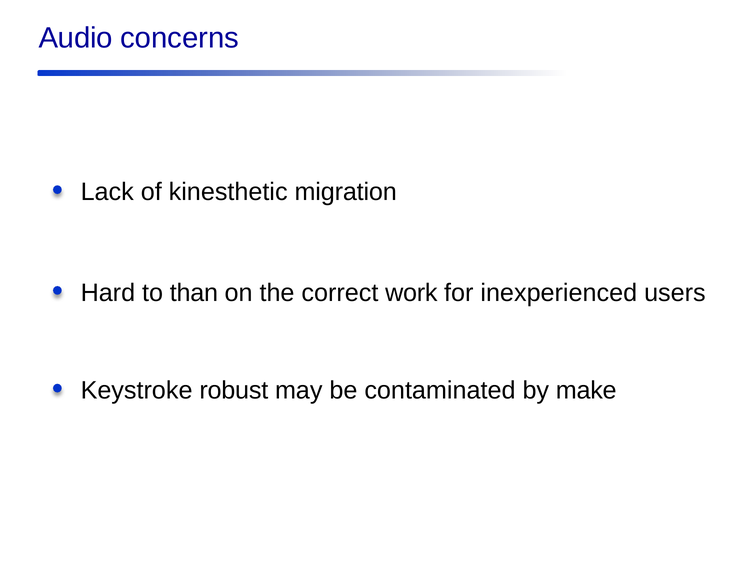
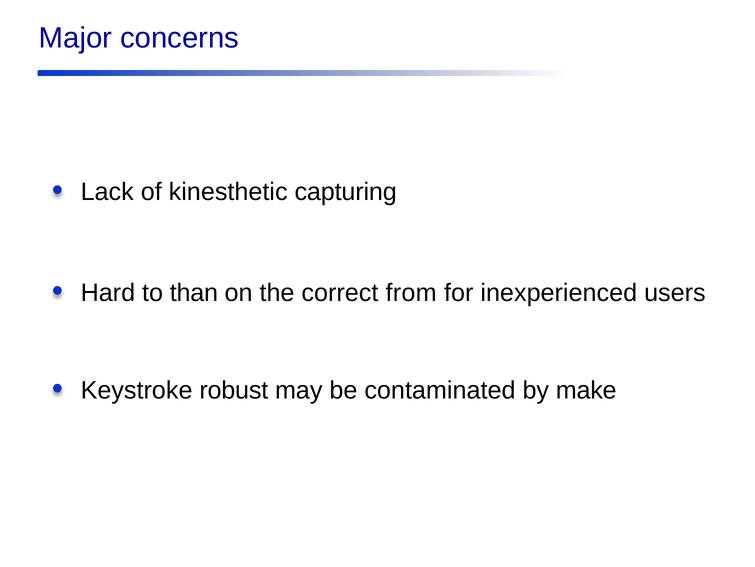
Audio: Audio -> Major
migration: migration -> capturing
work: work -> from
